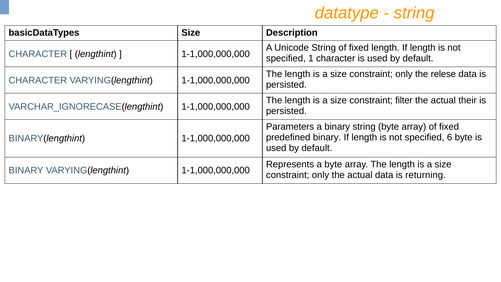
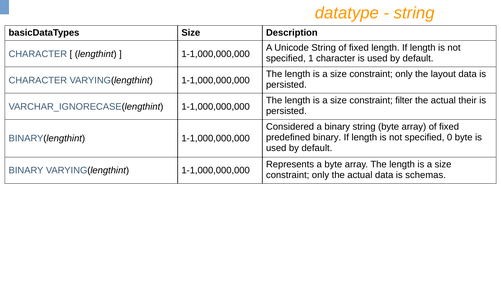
relese: relese -> layout
Parameters: Parameters -> Considered
6: 6 -> 0
returning: returning -> schemas
